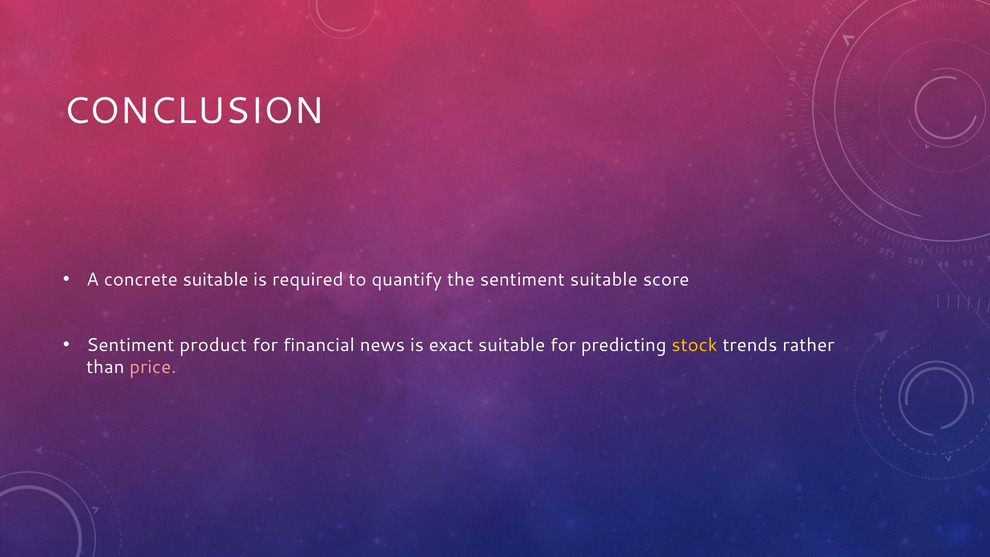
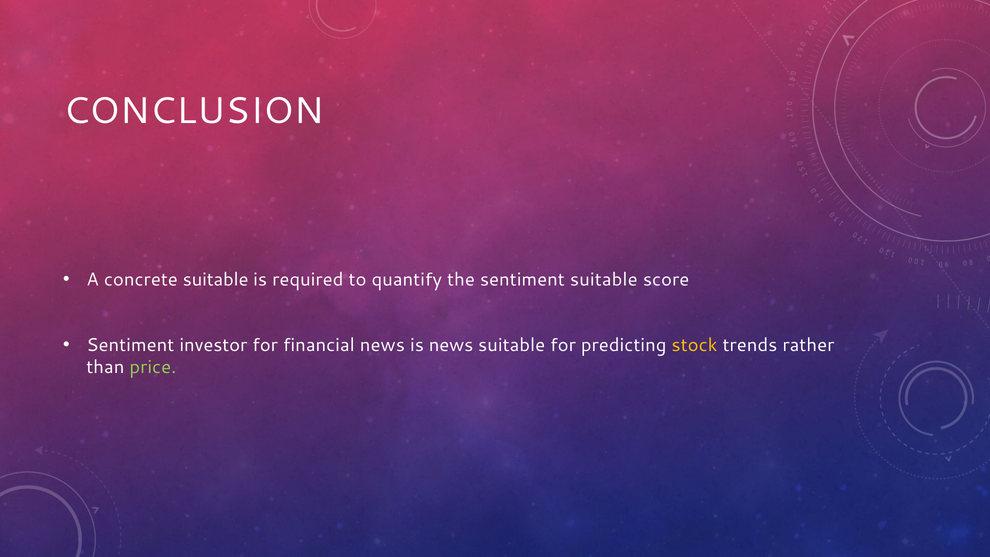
product: product -> investor
is exact: exact -> news
price colour: pink -> light green
